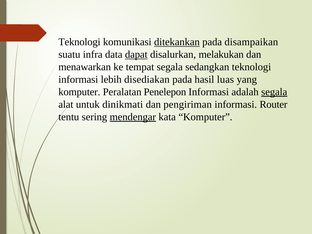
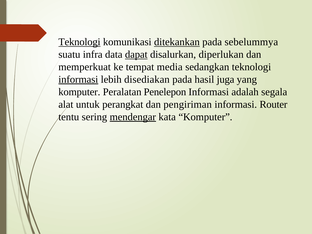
Teknologi at (79, 42) underline: none -> present
disampaikan: disampaikan -> sebelummya
melakukan: melakukan -> diperlukan
menawarkan: menawarkan -> memperkuat
tempat segala: segala -> media
informasi at (78, 79) underline: none -> present
luas: luas -> juga
segala at (274, 92) underline: present -> none
dinikmati: dinikmati -> perangkat
